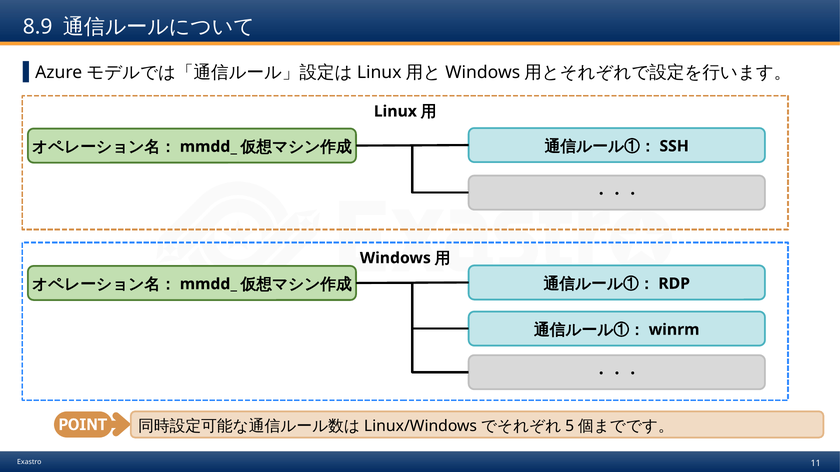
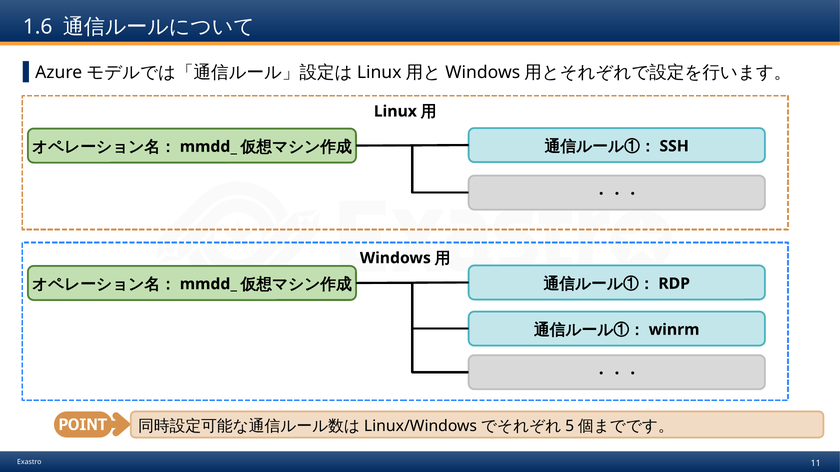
8.9: 8.9 -> 1.6
